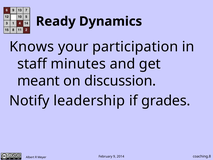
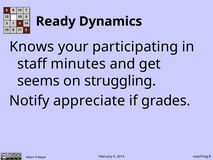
participation: participation -> participating
meant: meant -> seems
discussion: discussion -> struggling
leadership: leadership -> appreciate
